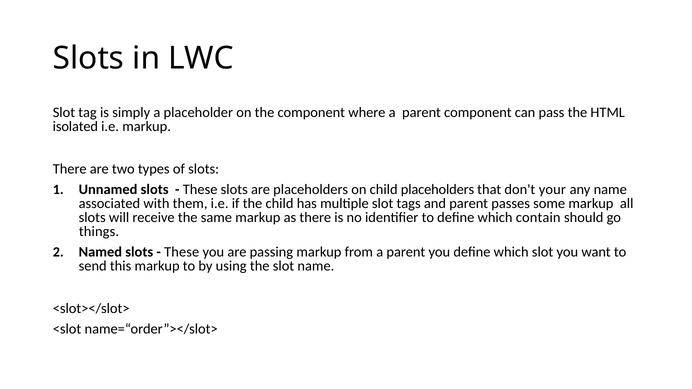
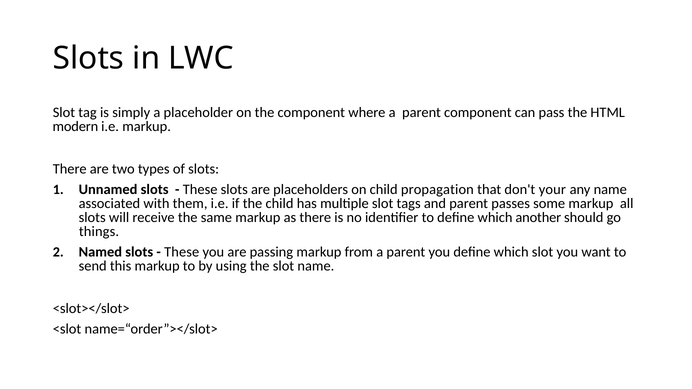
isolated: isolated -> modern
child placeholders: placeholders -> propagation
contain: contain -> another
